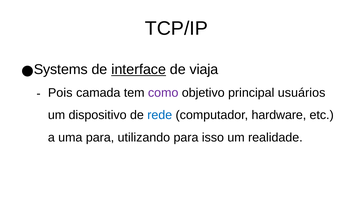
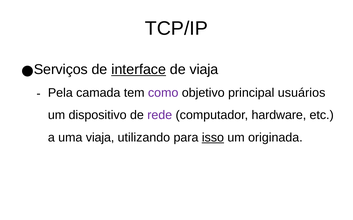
Systems: Systems -> Serviços
Pois: Pois -> Pela
rede colour: blue -> purple
uma para: para -> viaja
isso underline: none -> present
realidade: realidade -> originada
